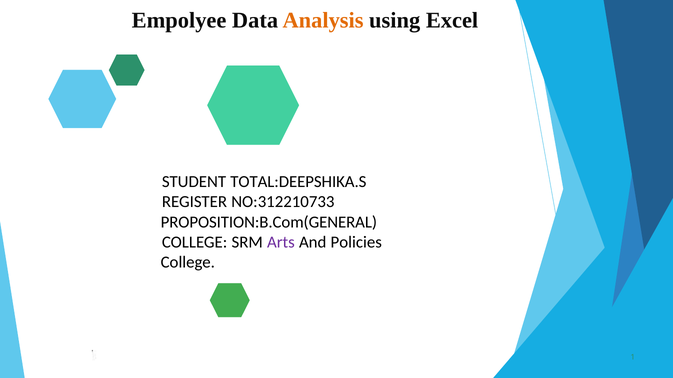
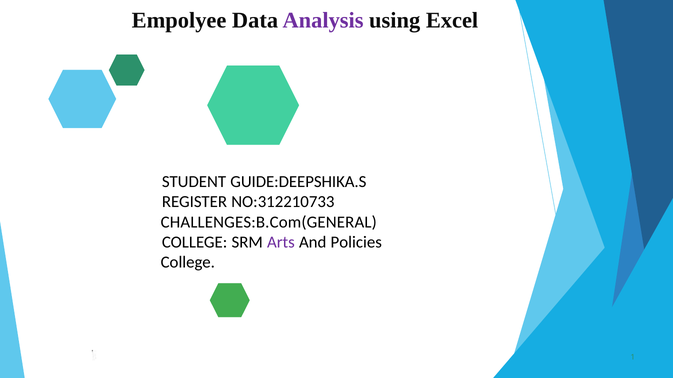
Analysis colour: orange -> purple
TOTAL:DEEPSHIKA.S: TOTAL:DEEPSHIKA.S -> GUIDE:DEEPSHIKA.S
PROPOSITION:B.Com(GENERAL: PROPOSITION:B.Com(GENERAL -> CHALLENGES:B.Com(GENERAL
